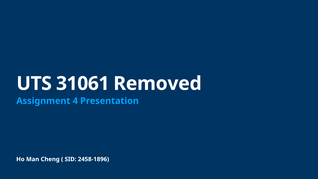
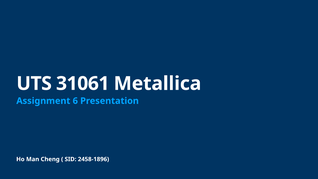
Removed: Removed -> Metallica
4: 4 -> 6
